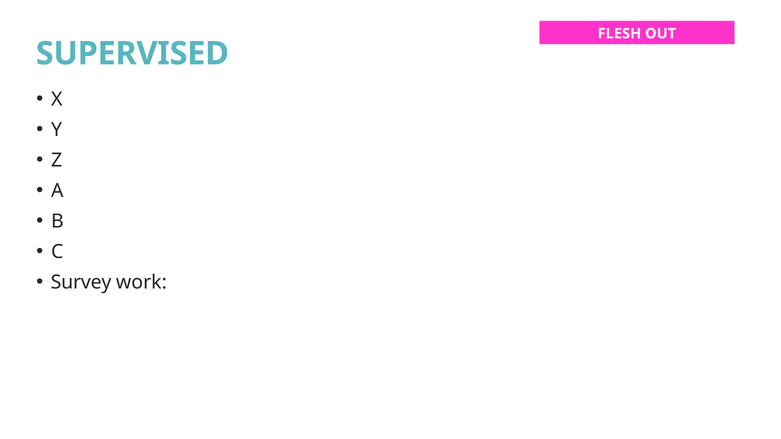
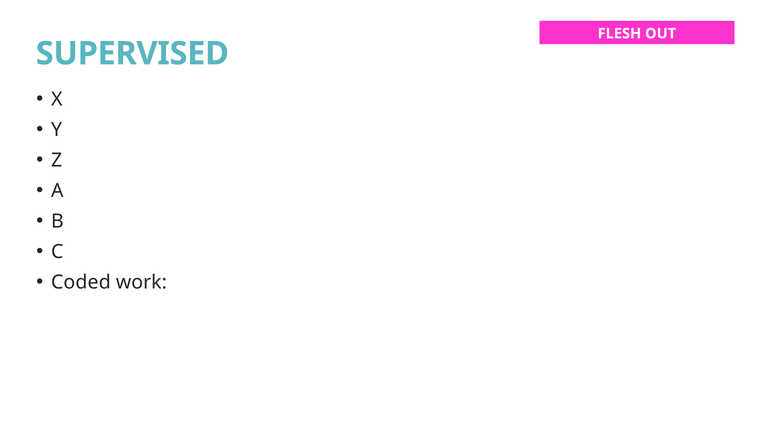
Survey: Survey -> Coded
